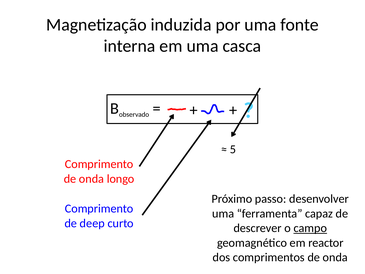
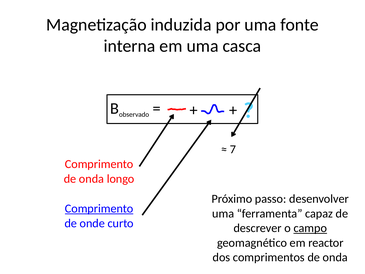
5: 5 -> 7
Comprimento at (99, 208) underline: none -> present
deep: deep -> onde
